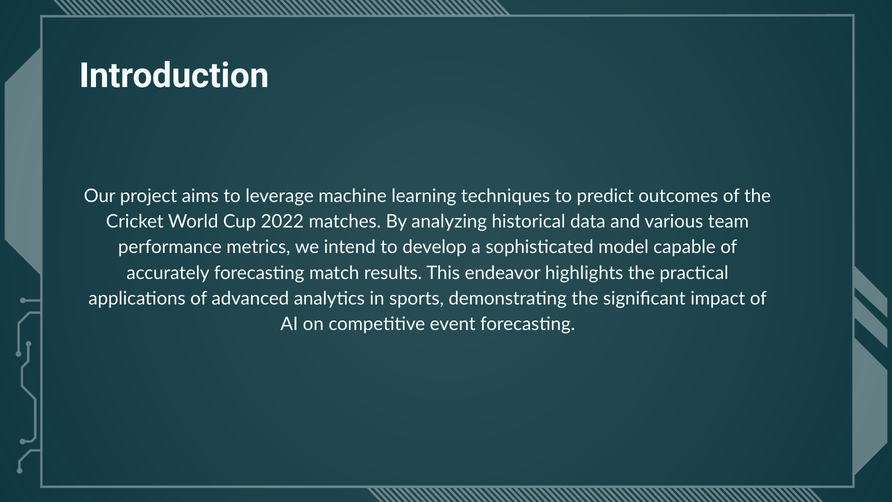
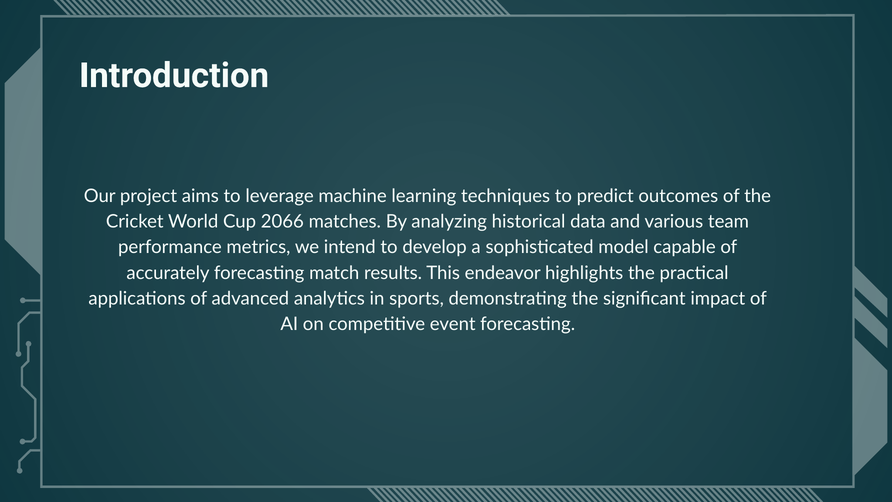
2022: 2022 -> 2066
